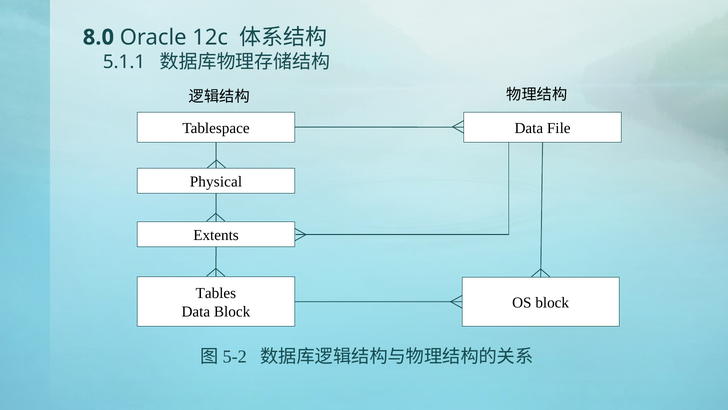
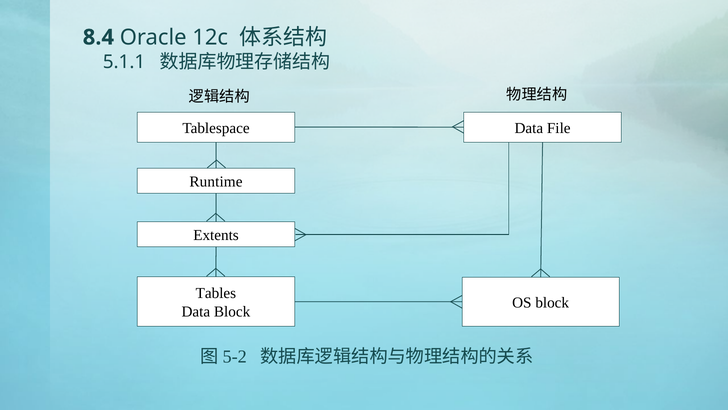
8.0: 8.0 -> 8.4
Physical: Physical -> Runtime
